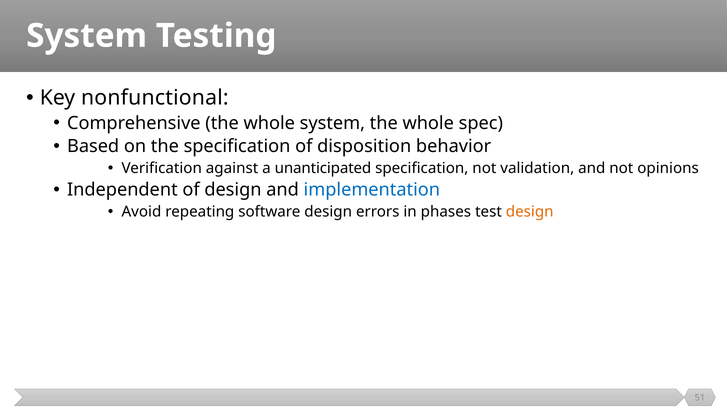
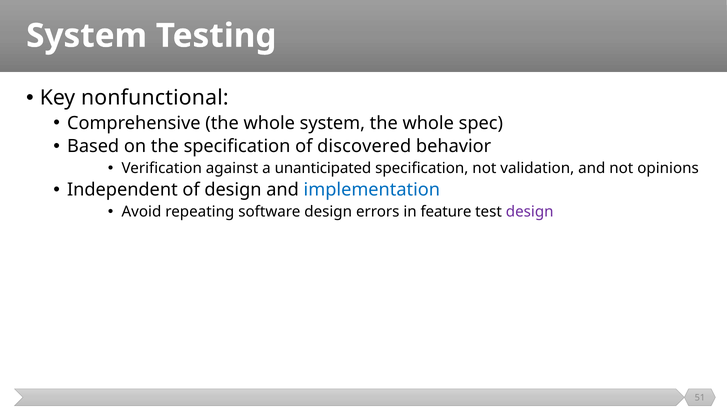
disposition: disposition -> discovered
phases: phases -> feature
design at (530, 212) colour: orange -> purple
